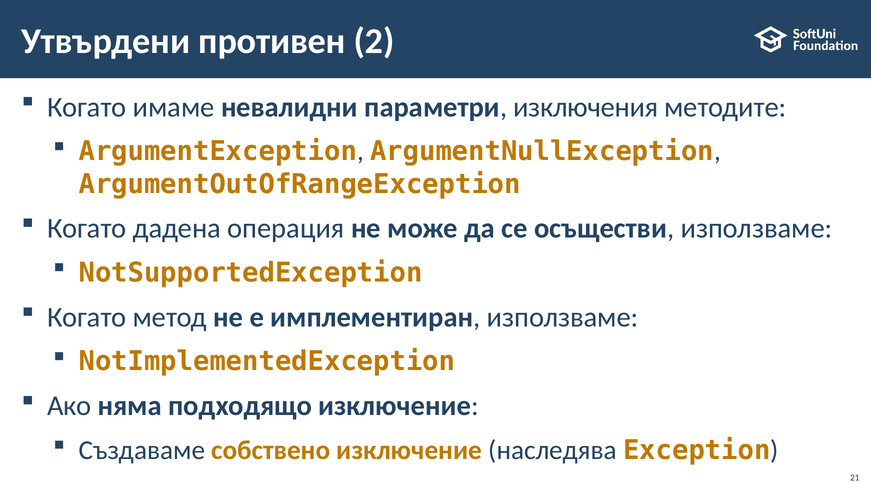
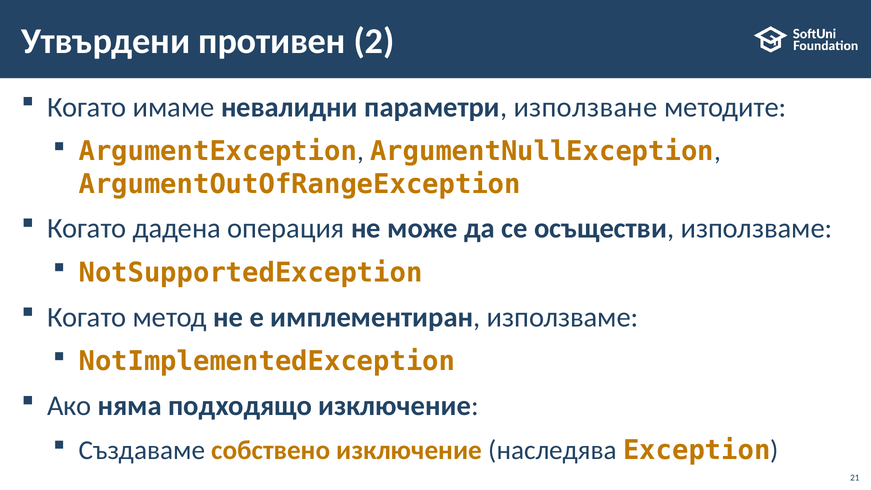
изключения: изключения -> използване
